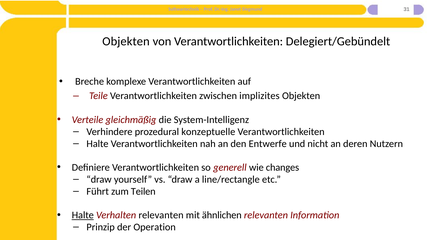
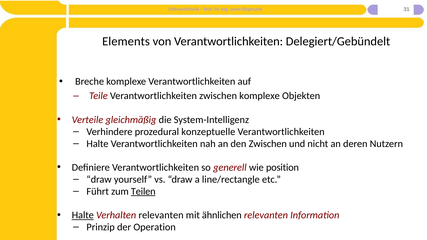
Objekten at (126, 41): Objekten -> Elements
zwischen implizites: implizites -> komplexe
den Entwerfe: Entwerfe -> Zwischen
changes: changes -> position
Teilen underline: none -> present
